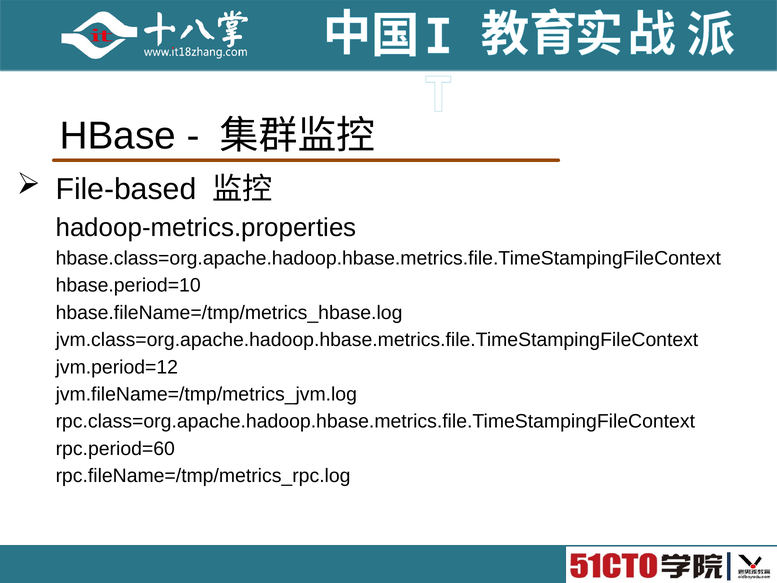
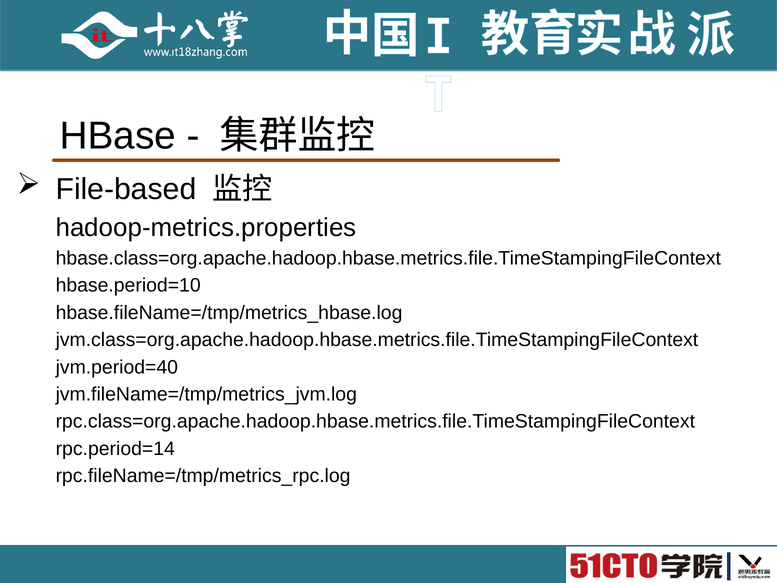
jvm.period=12: jvm.period=12 -> jvm.period=40
rpc.period=60: rpc.period=60 -> rpc.period=14
